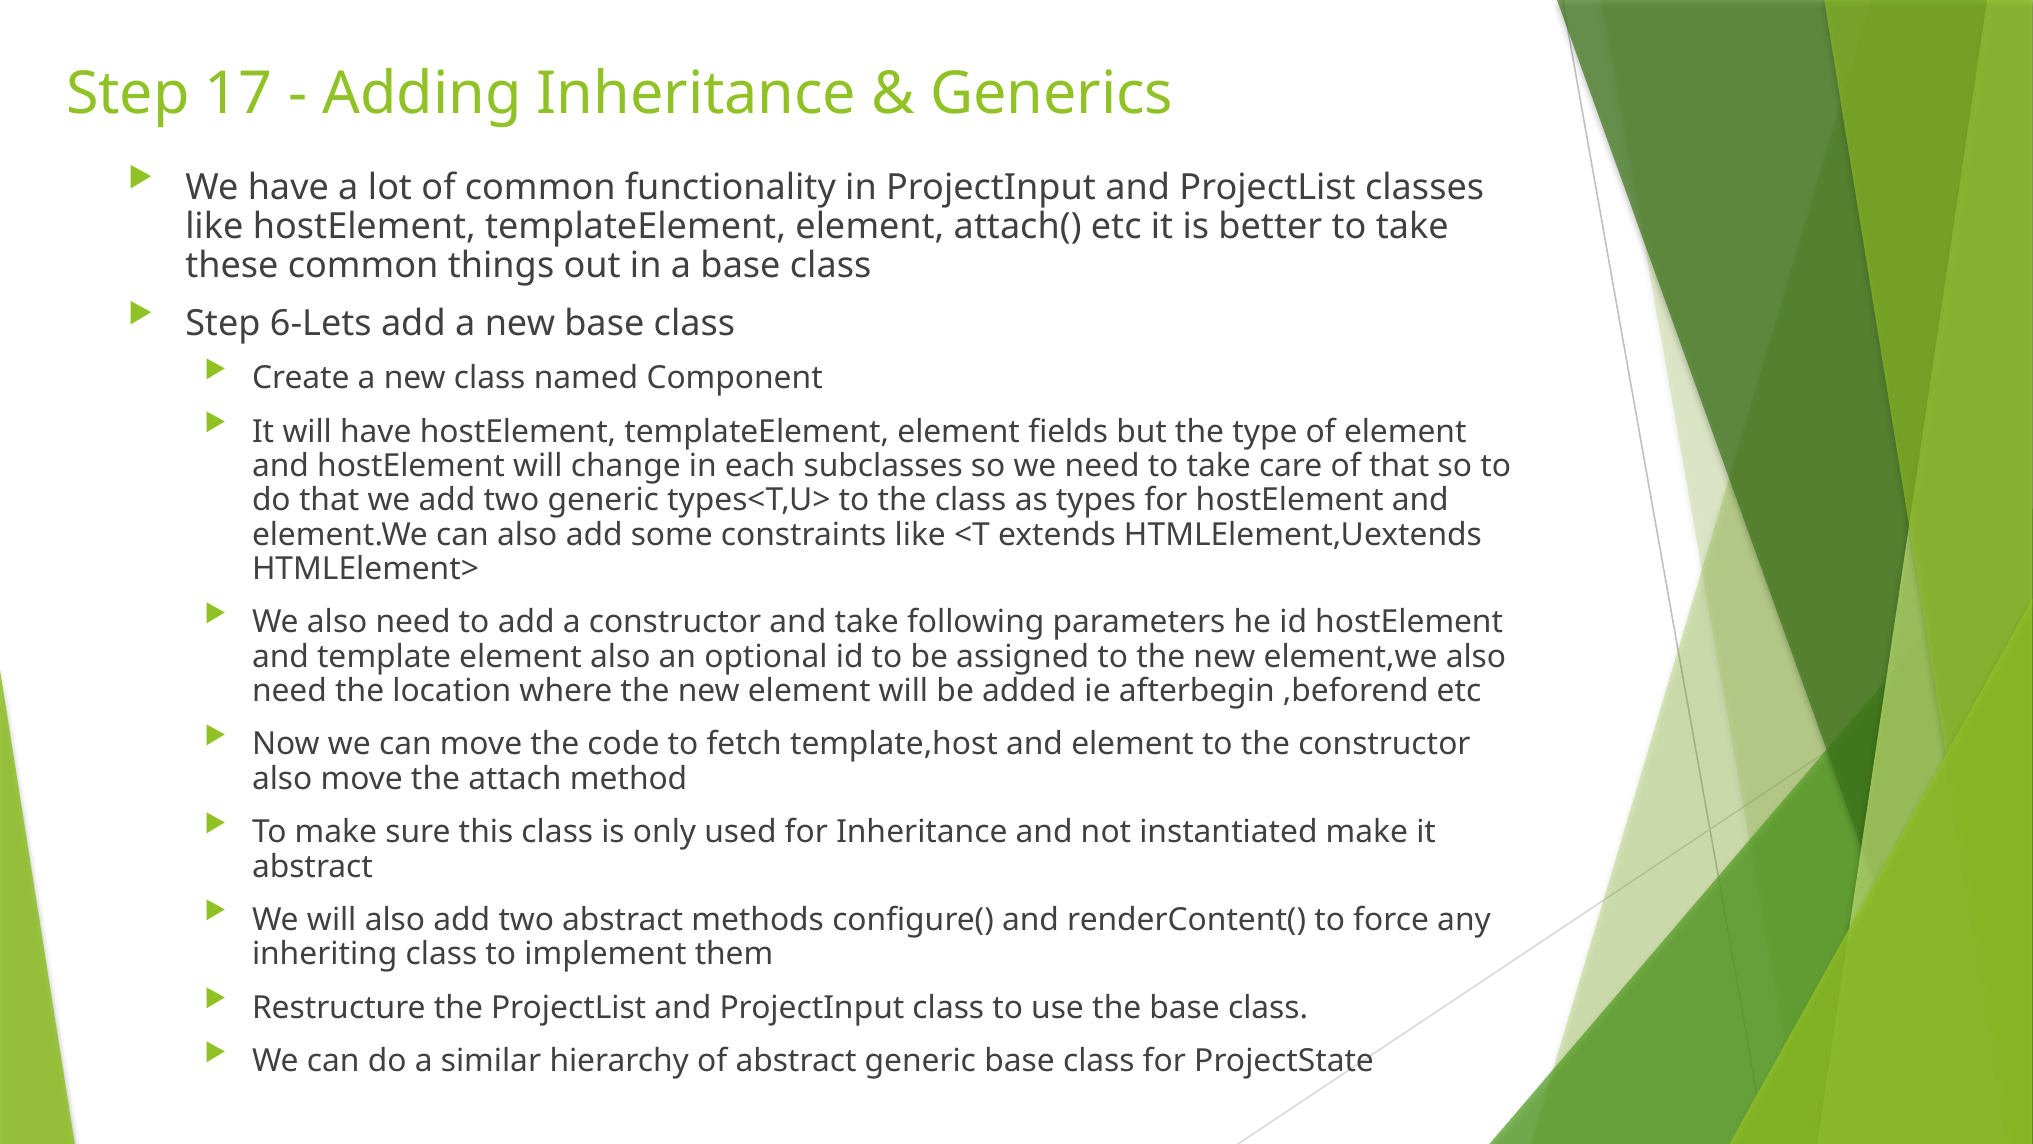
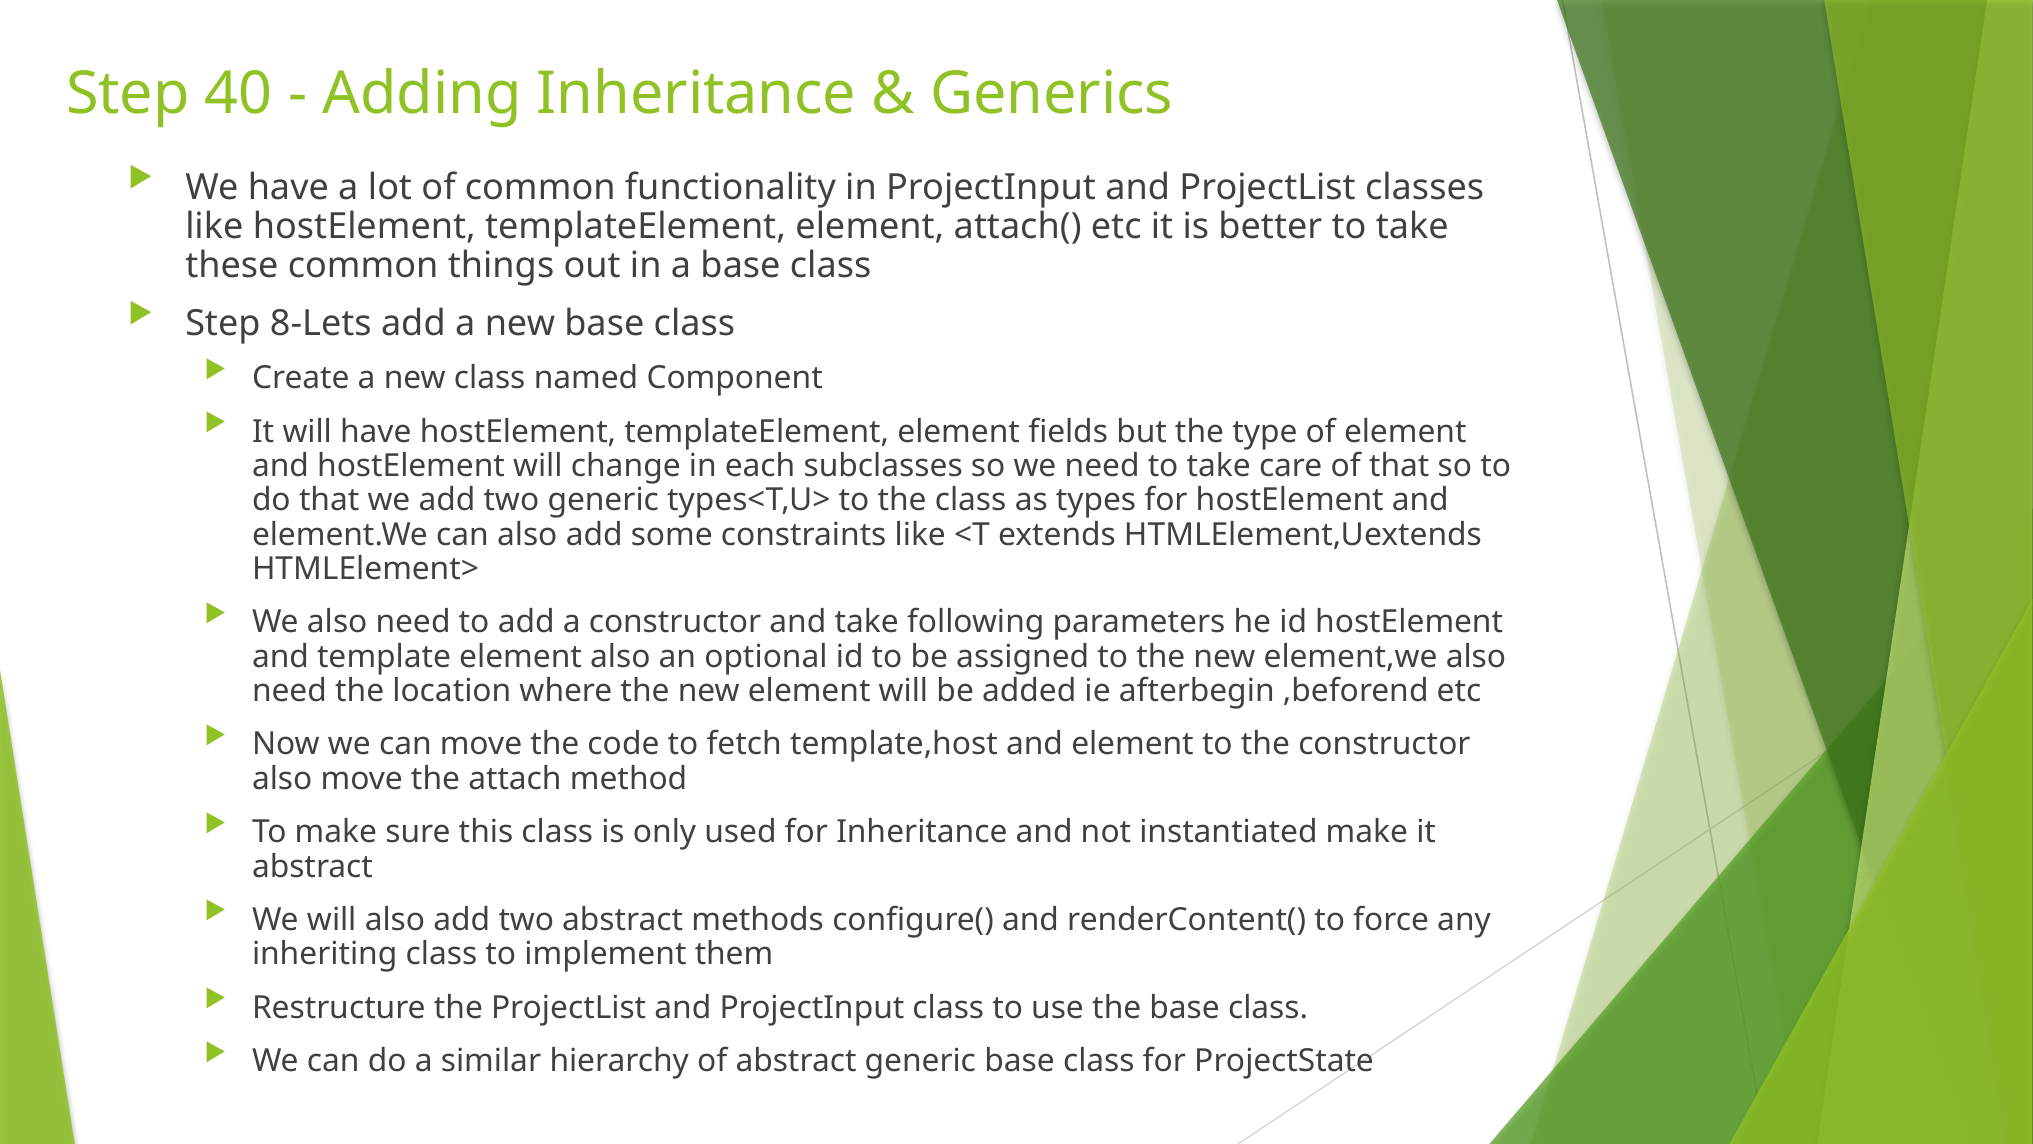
17: 17 -> 40
6-Lets: 6-Lets -> 8-Lets
